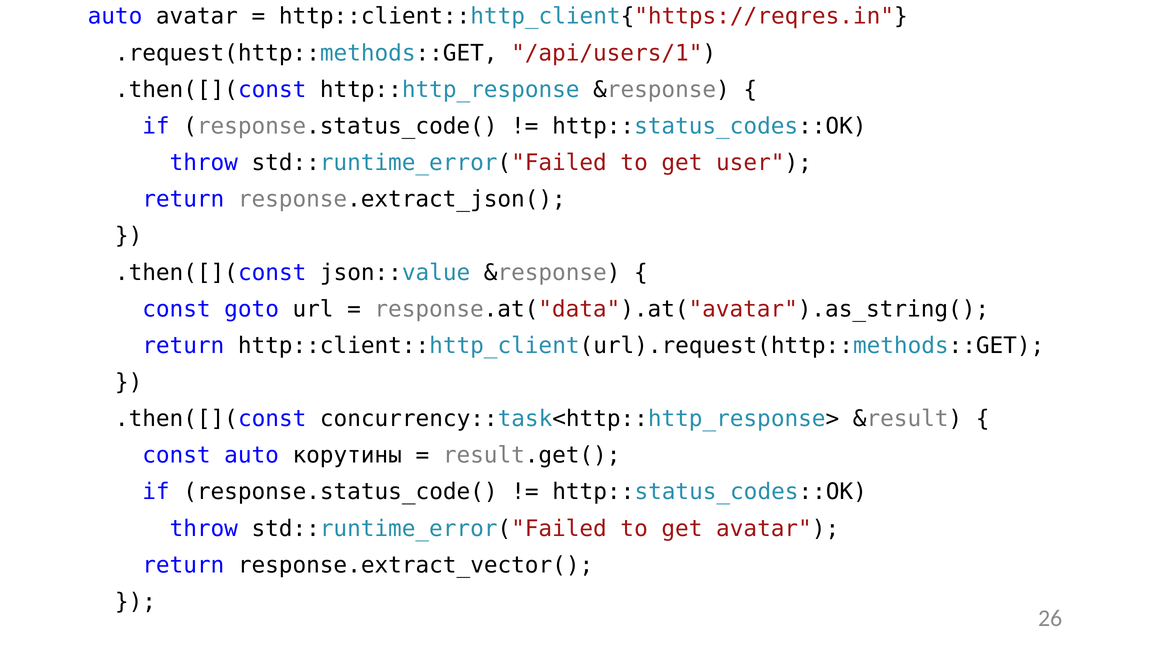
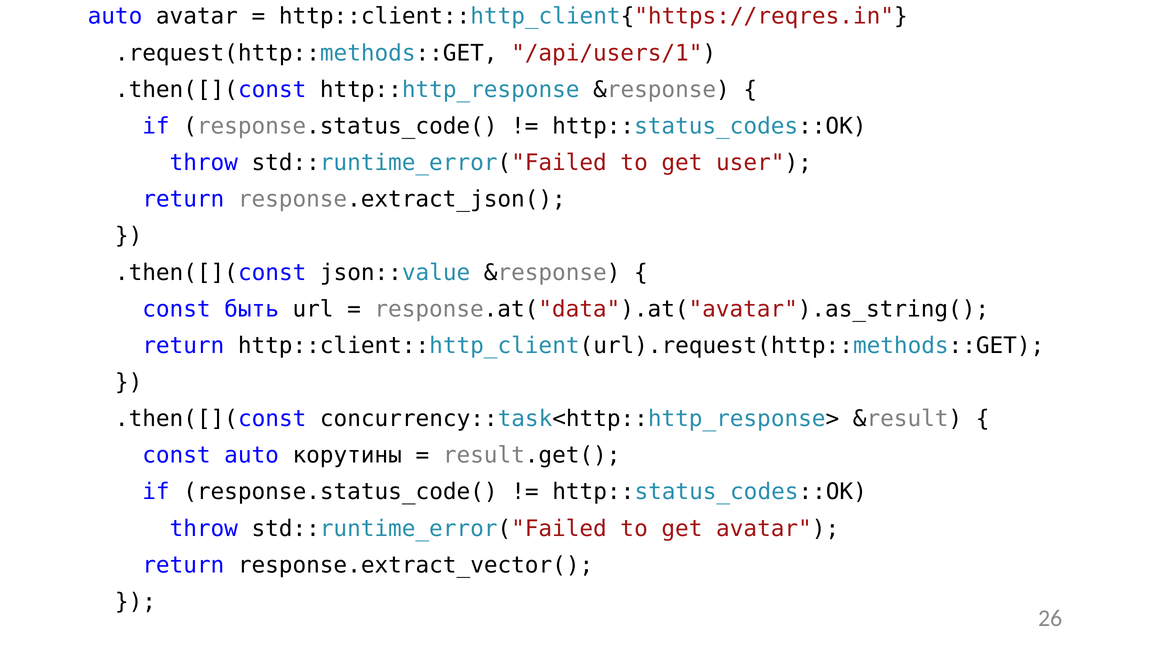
goto: goto -> быть
